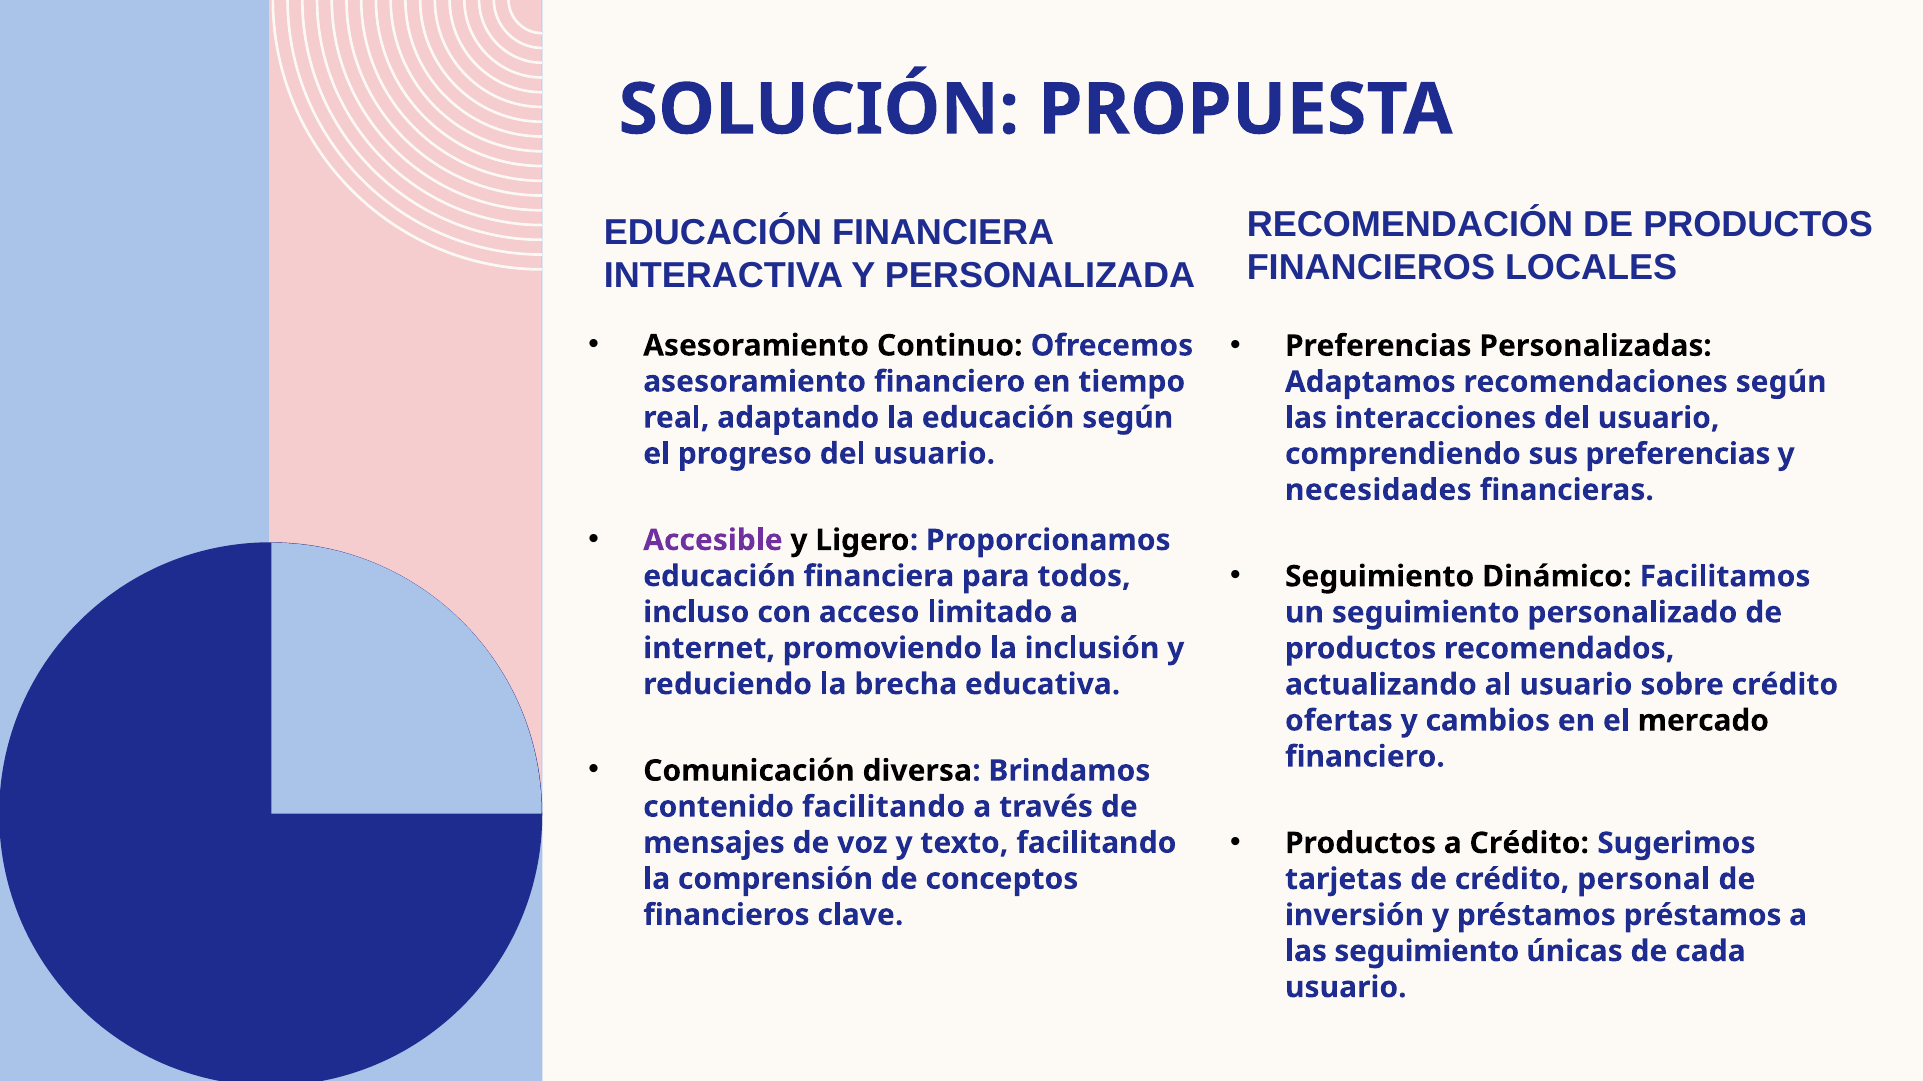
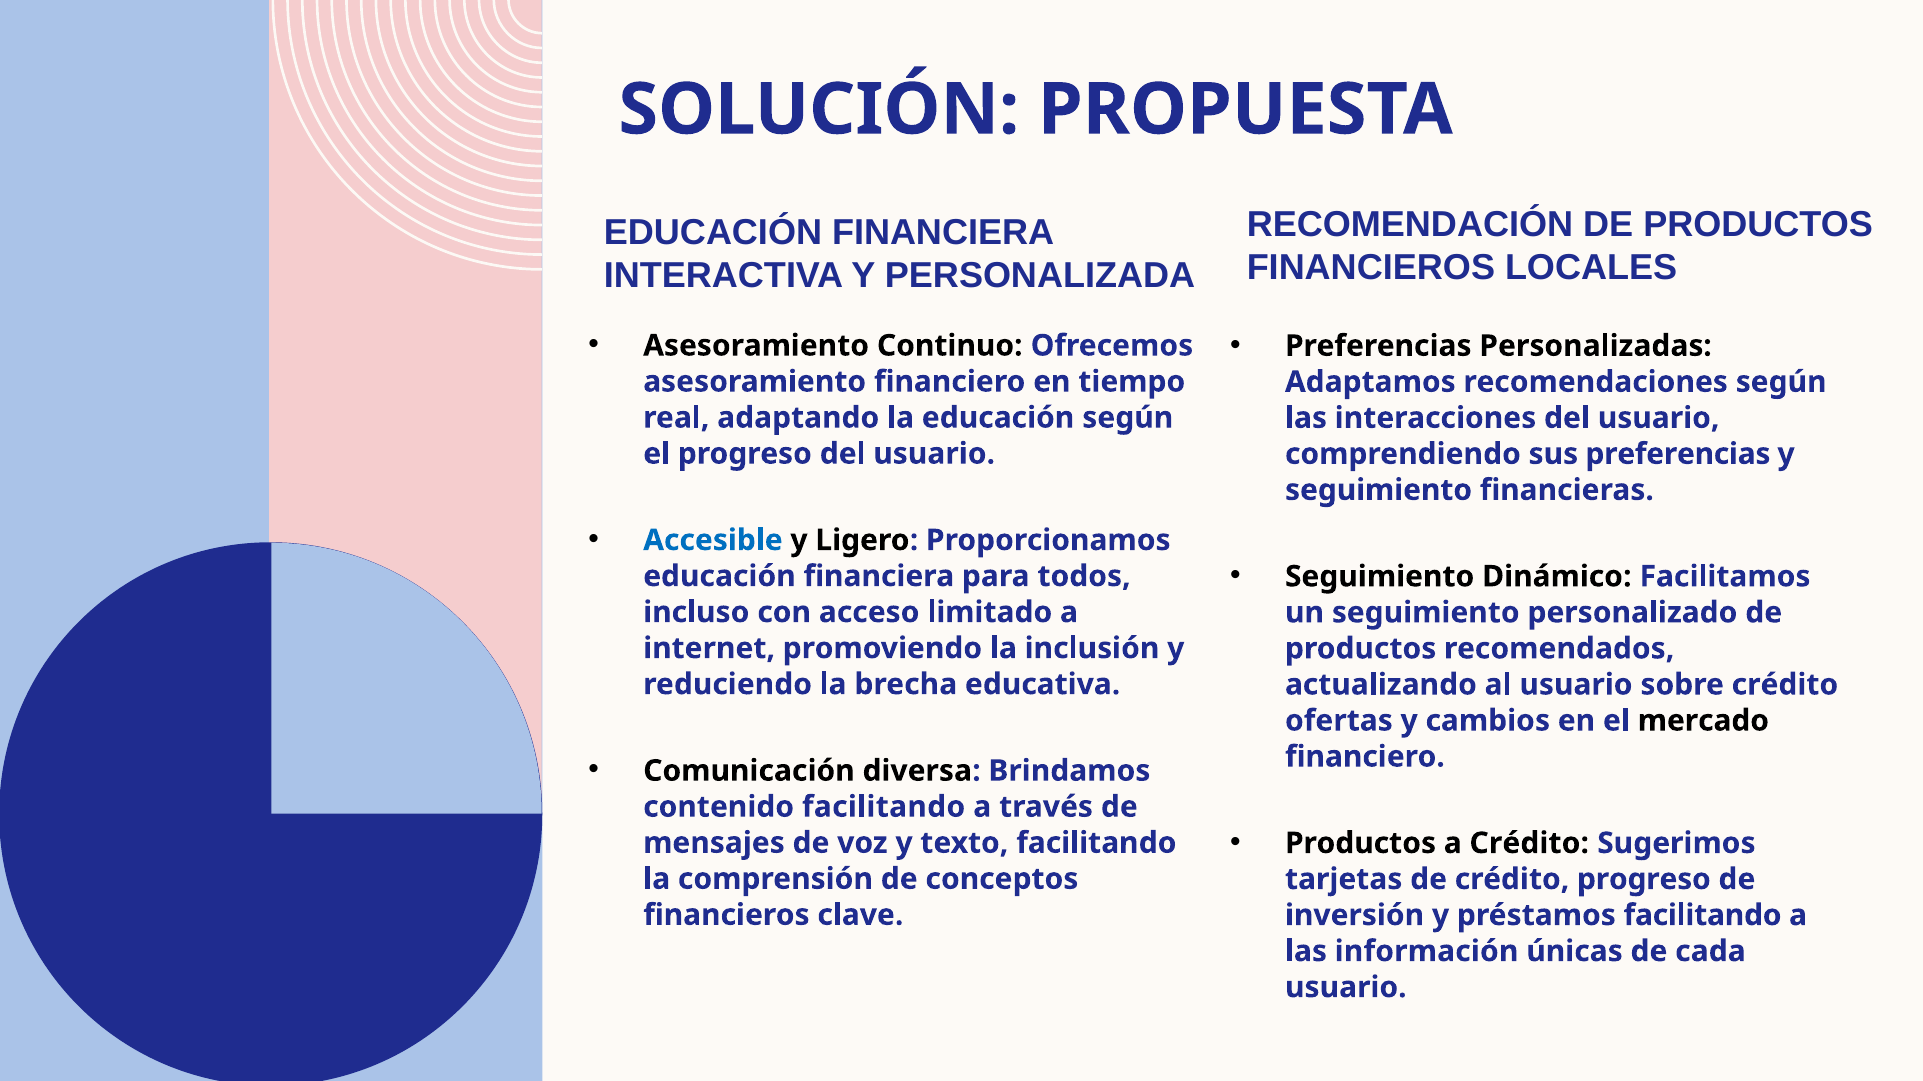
necesidades at (1378, 490): necesidades -> seguimiento
Accesible colour: purple -> blue
crédito personal: personal -> progreso
préstamos préstamos: préstamos -> facilitando
las seguimiento: seguimiento -> información
